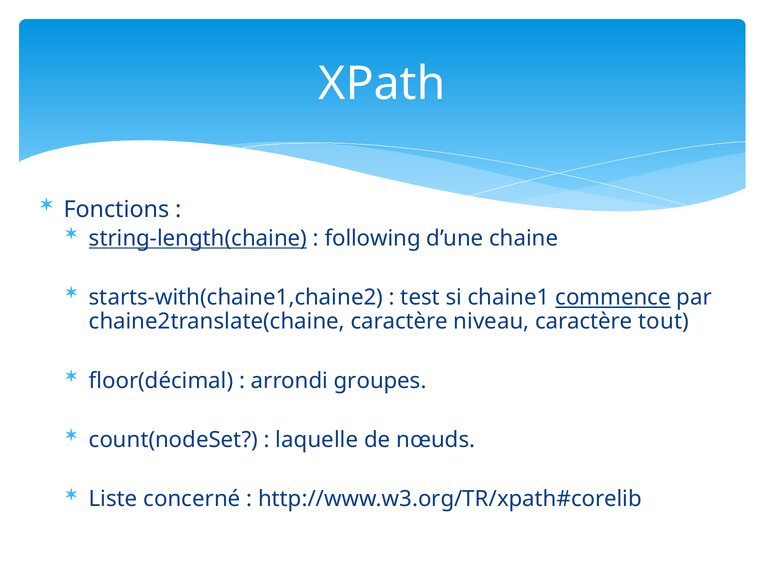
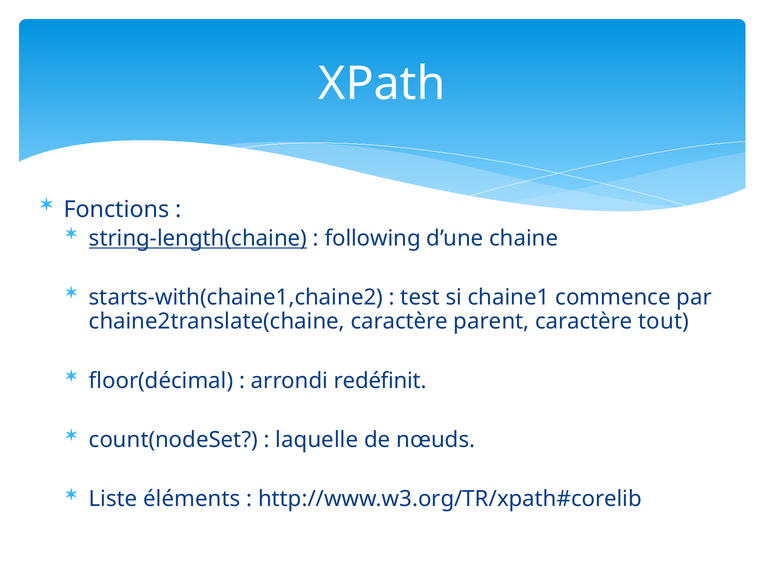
commence underline: present -> none
niveau: niveau -> parent
groupes: groupes -> redéfinit
concerné: concerné -> éléments
